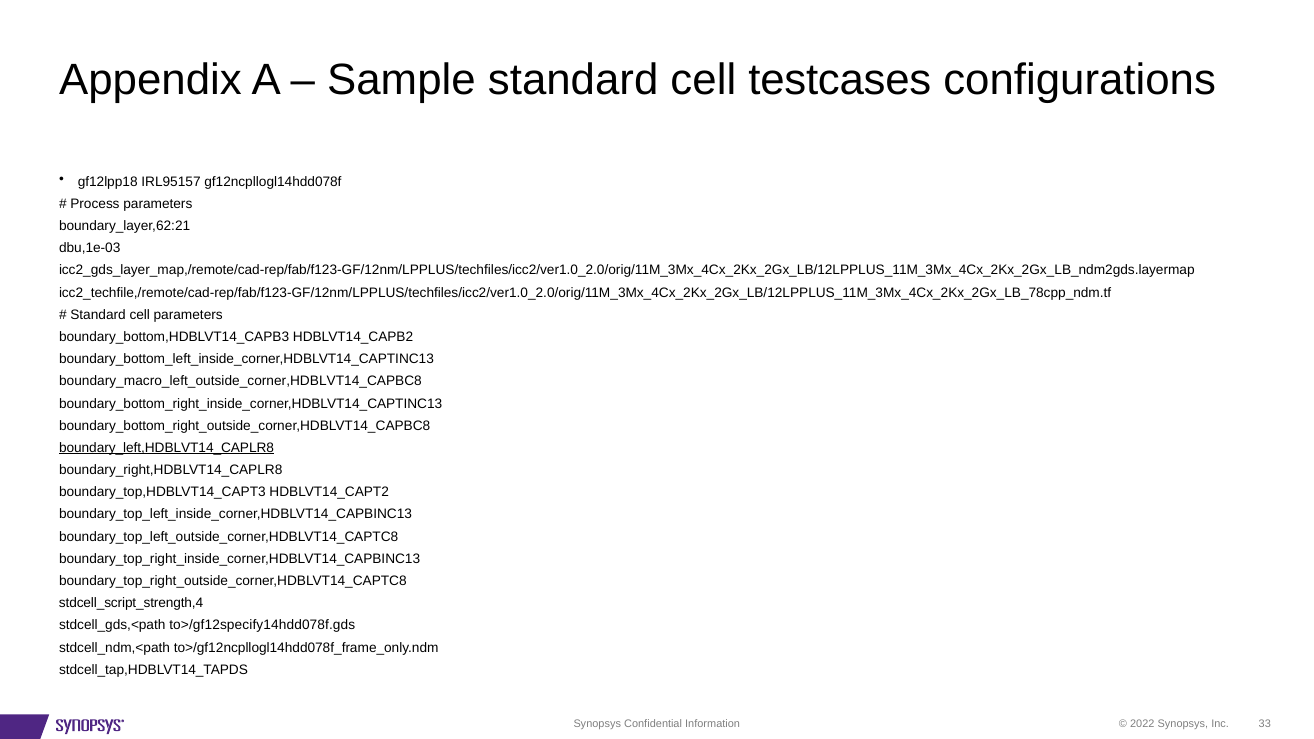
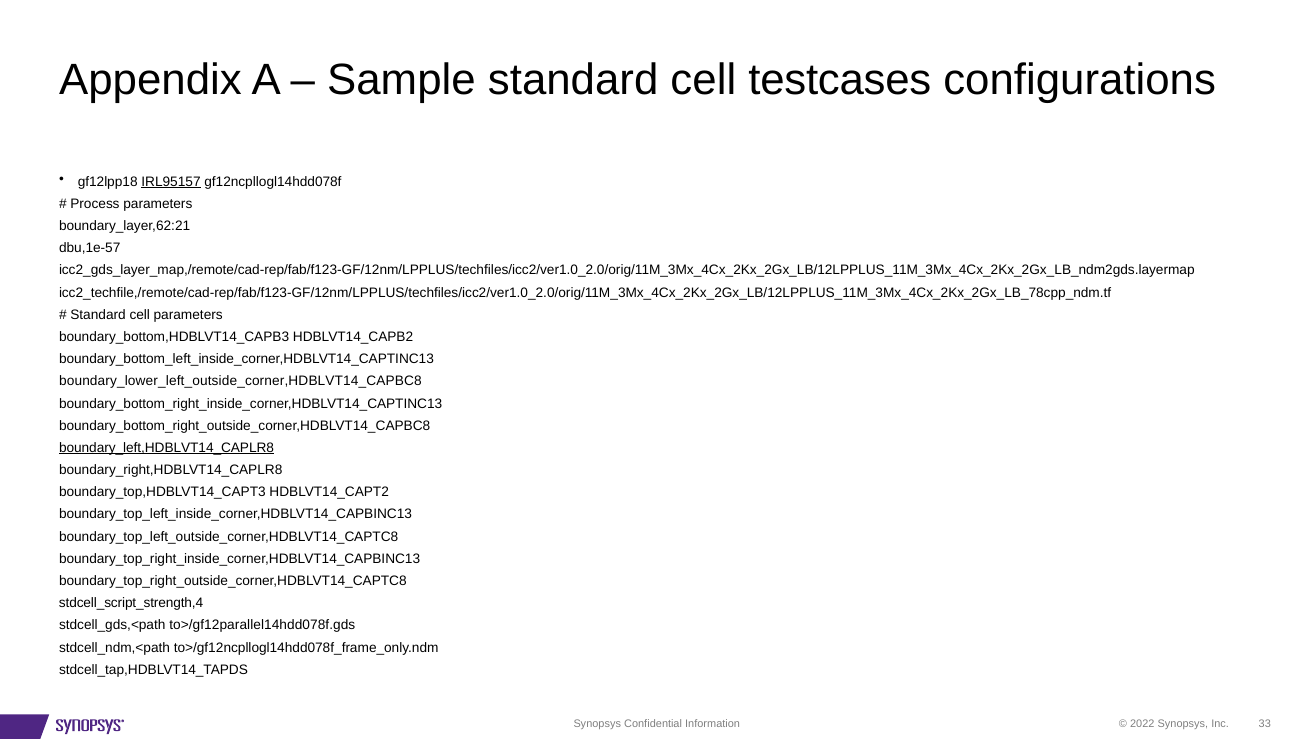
IRL95157 underline: none -> present
dbu,1e-03: dbu,1e-03 -> dbu,1e-57
boundary_macro_left_outside_corner,HDBLVT14_CAPBC8: boundary_macro_left_outside_corner,HDBLVT14_CAPBC8 -> boundary_lower_left_outside_corner,HDBLVT14_CAPBC8
to>/gf12specify14hdd078f.gds: to>/gf12specify14hdd078f.gds -> to>/gf12parallel14hdd078f.gds
